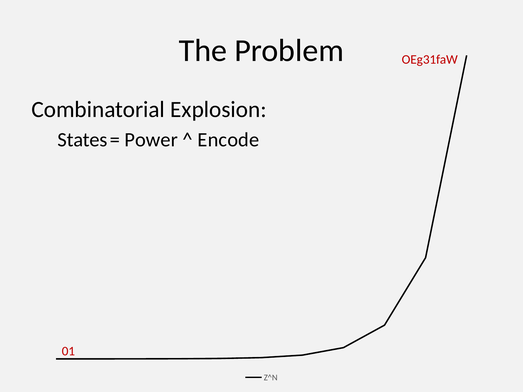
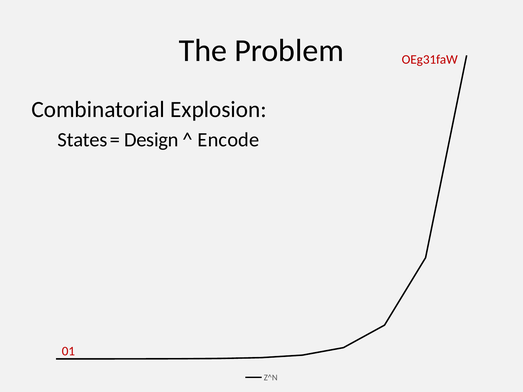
Power: Power -> Design
